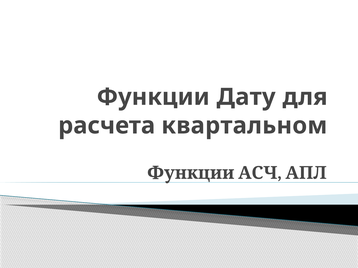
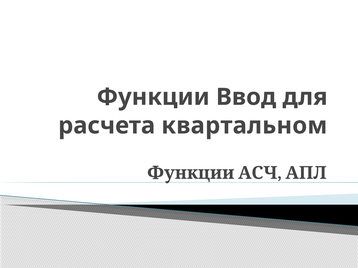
Дату: Дату -> Ввод
